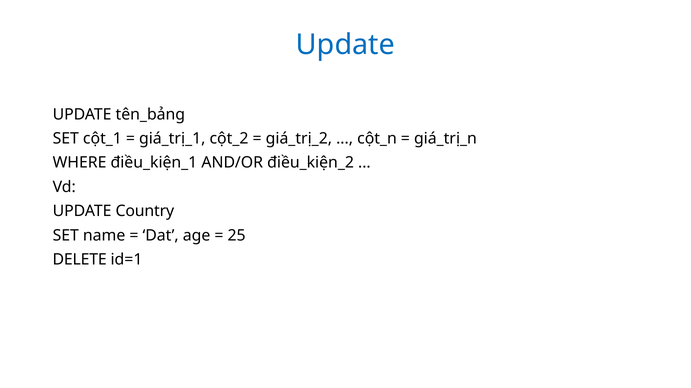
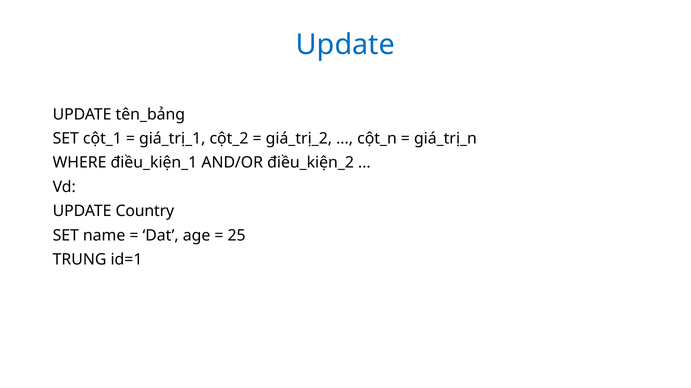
DELETE: DELETE -> TRUNG
